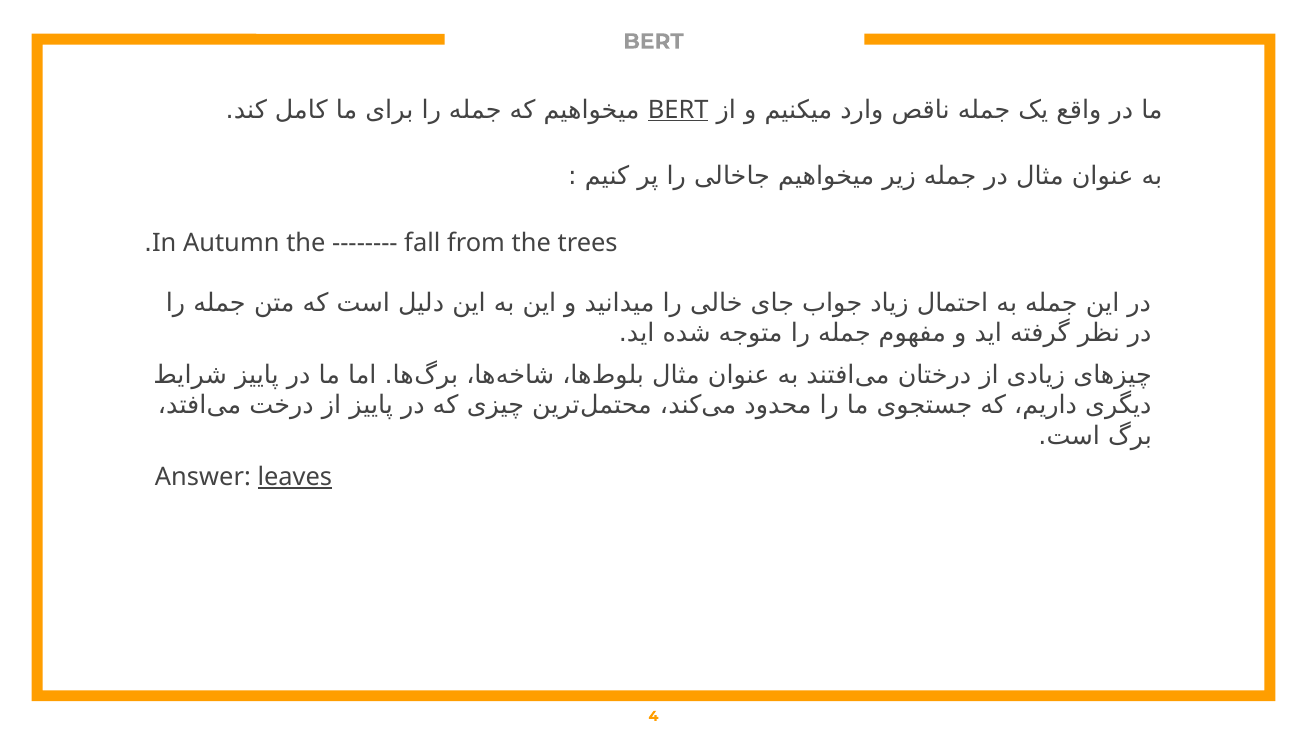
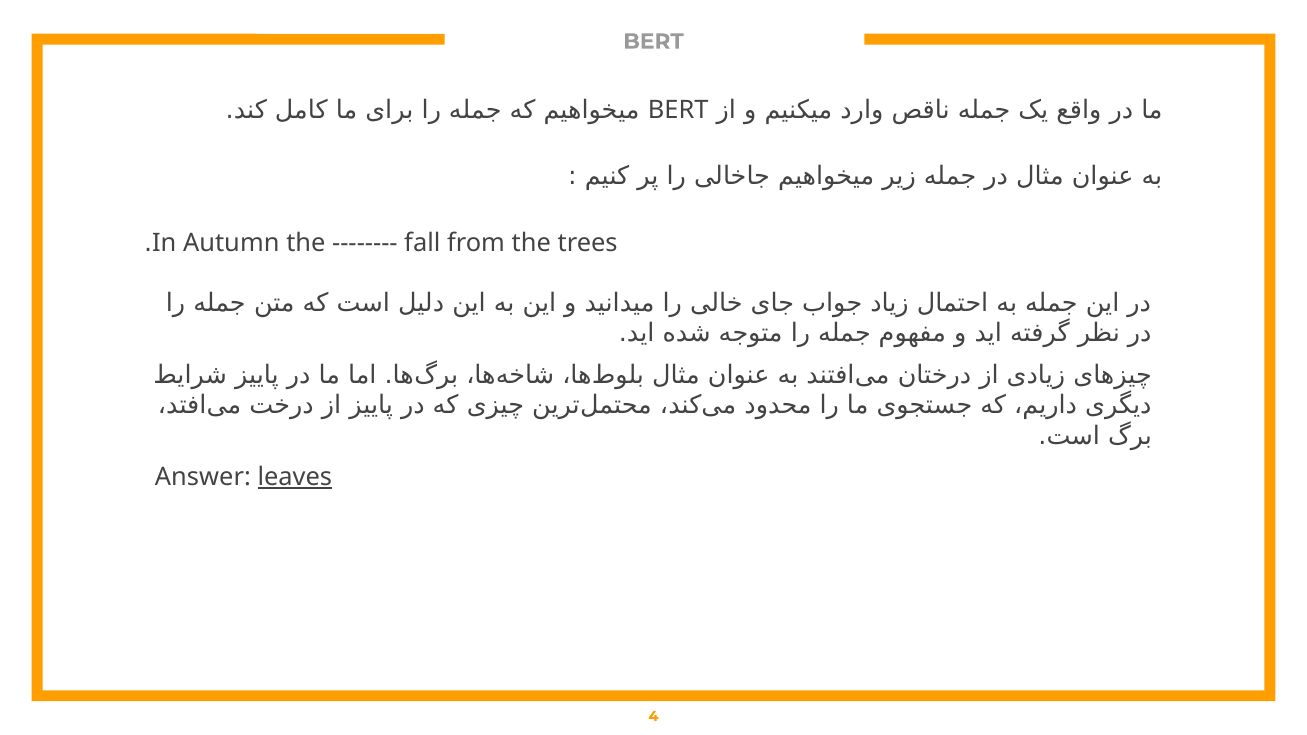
BERT at (678, 110) underline: present -> none
